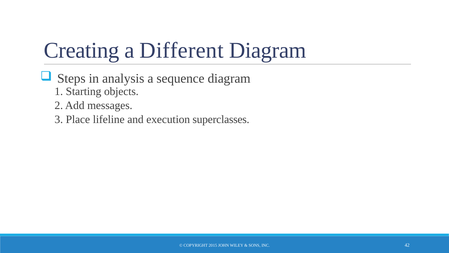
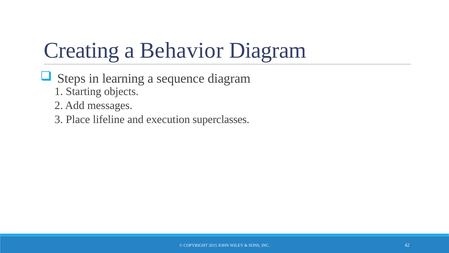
Different: Different -> Behavior
analysis: analysis -> learning
